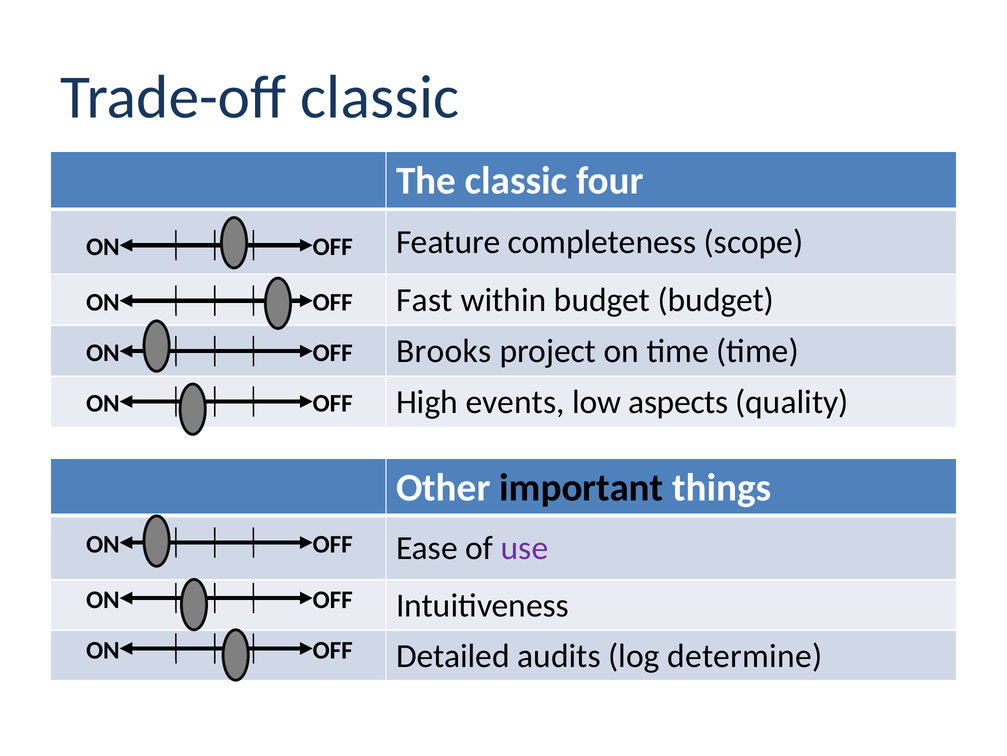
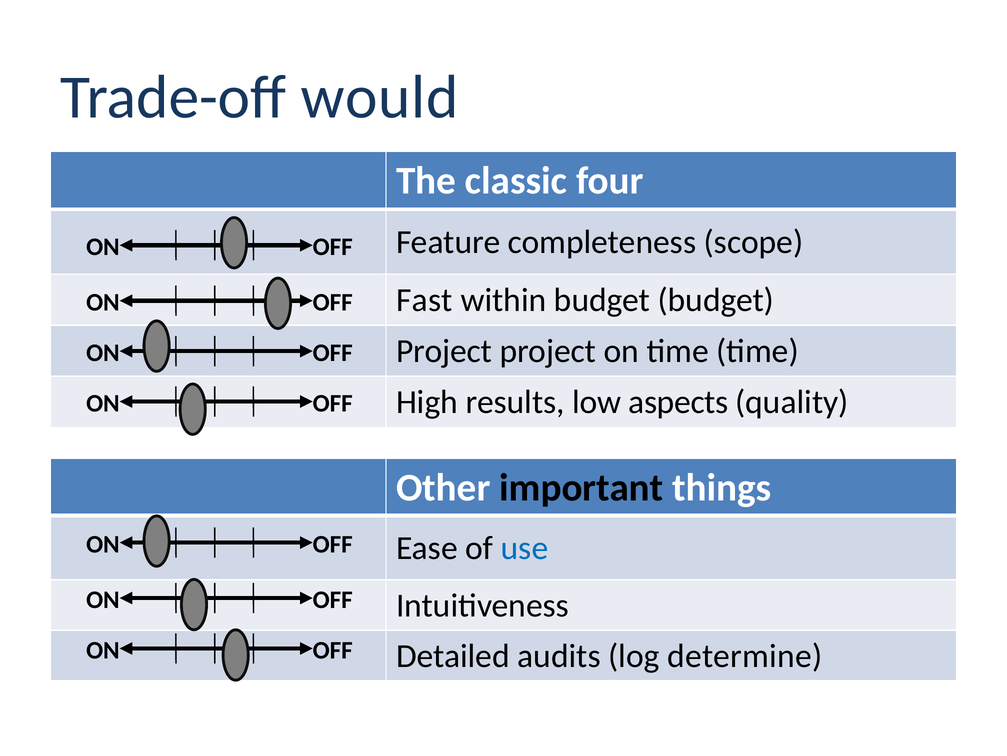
Trade-off classic: classic -> would
Brooks at (444, 351): Brooks -> Project
events: events -> results
use colour: purple -> blue
